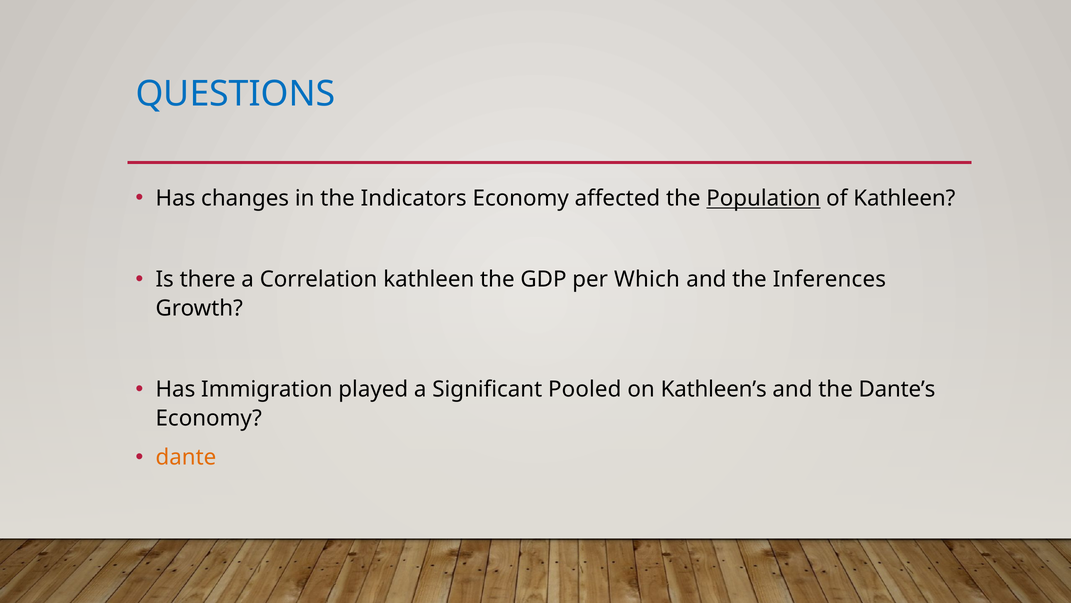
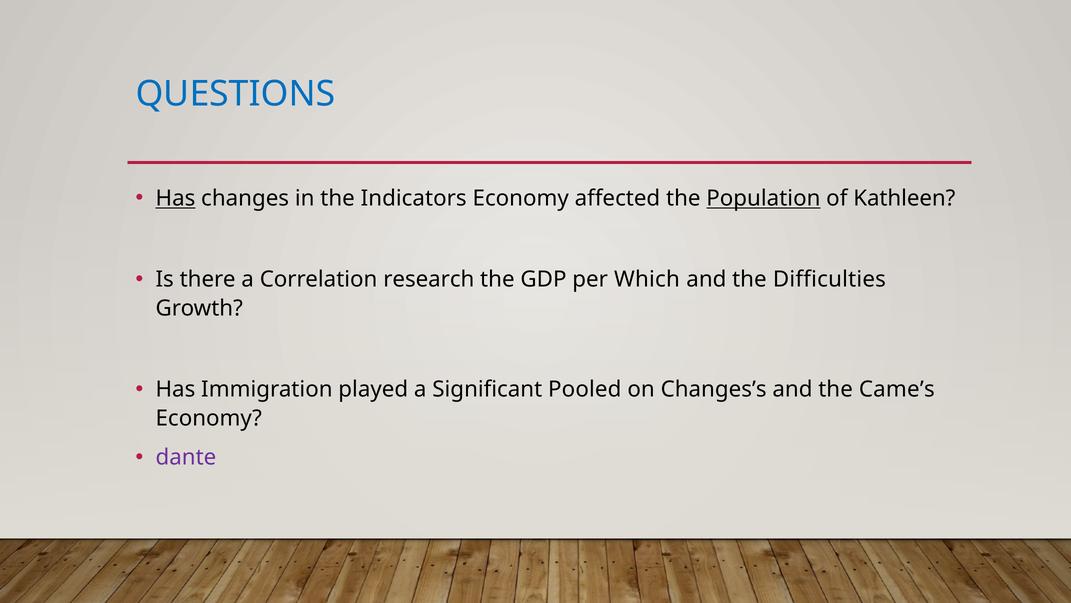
Has at (175, 198) underline: none -> present
Correlation kathleen: kathleen -> research
Inferences: Inferences -> Difficulties
Kathleen’s: Kathleen’s -> Changes’s
Dante’s: Dante’s -> Came’s
dante colour: orange -> purple
